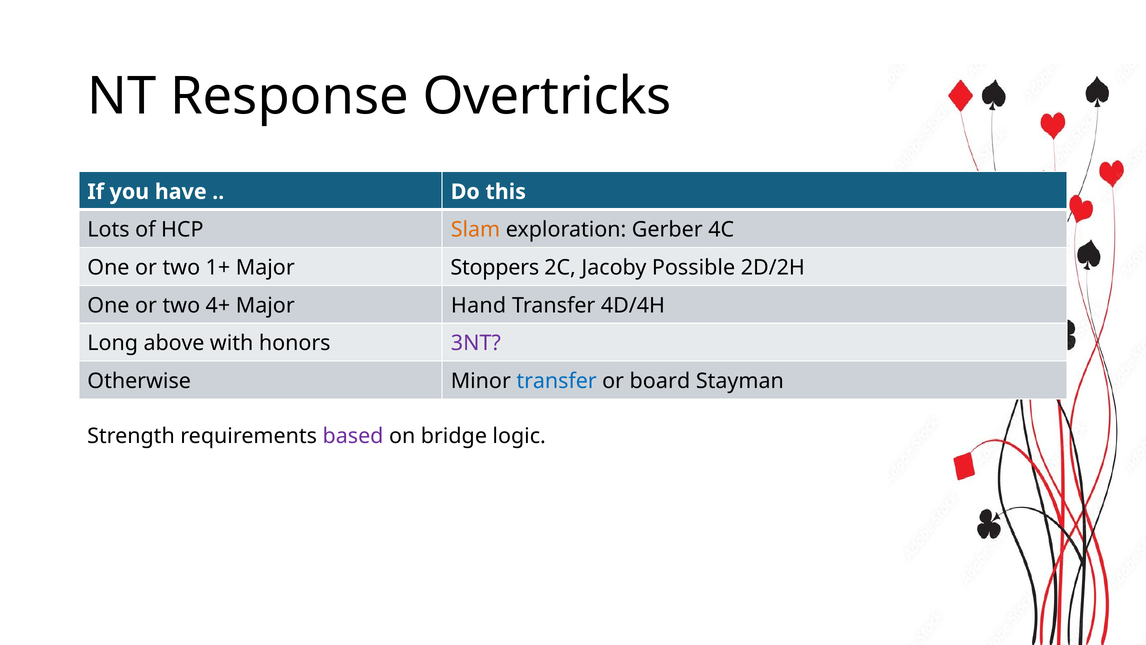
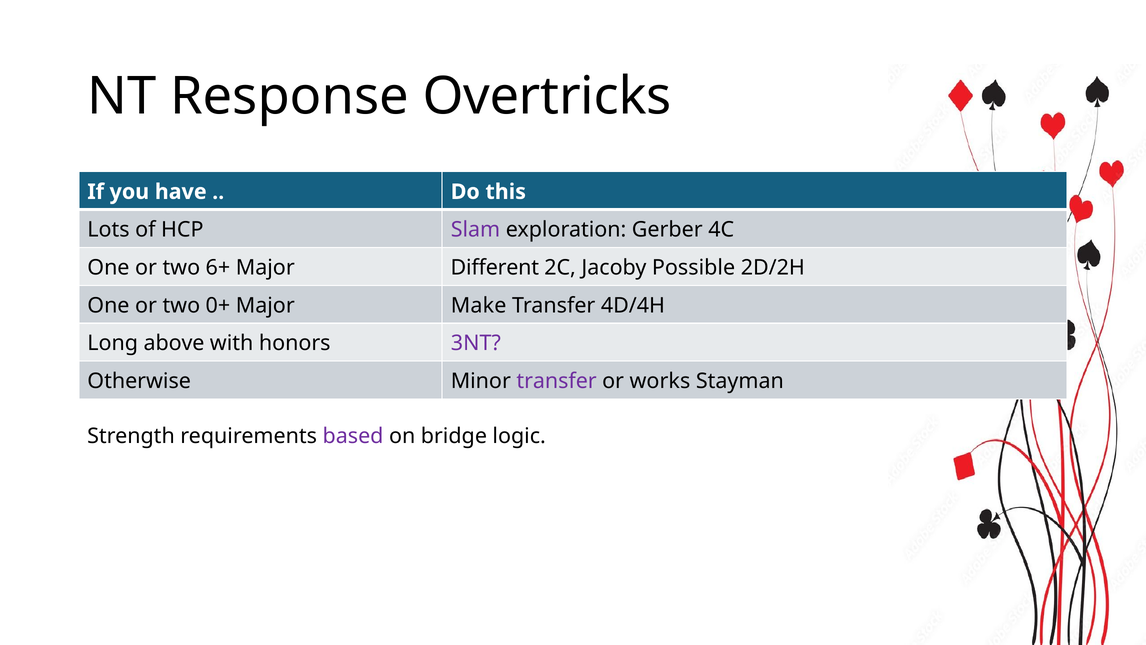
Slam colour: orange -> purple
1+: 1+ -> 6+
Stoppers: Stoppers -> Different
4+: 4+ -> 0+
Hand: Hand -> Make
transfer at (557, 381) colour: blue -> purple
board: board -> works
